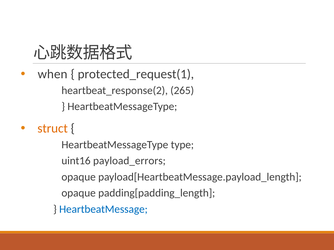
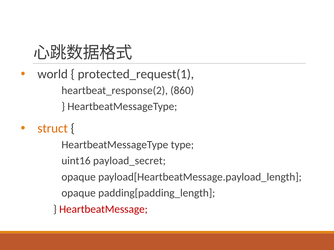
when: when -> world
265: 265 -> 860
payload_errors: payload_errors -> payload_secret
HeartbeatMessage colour: blue -> red
